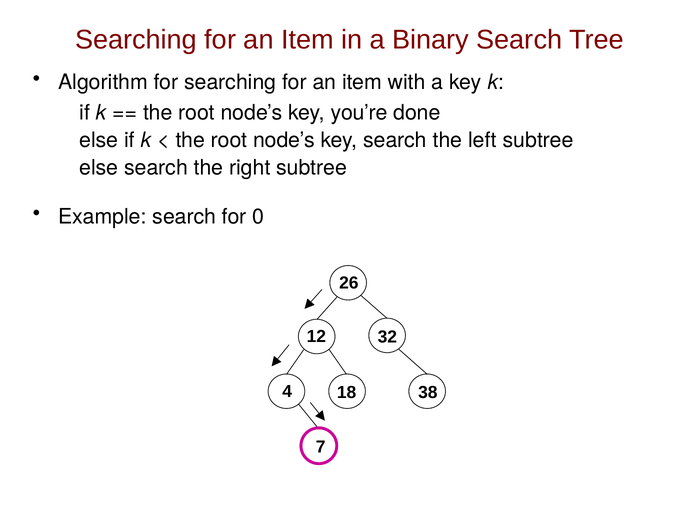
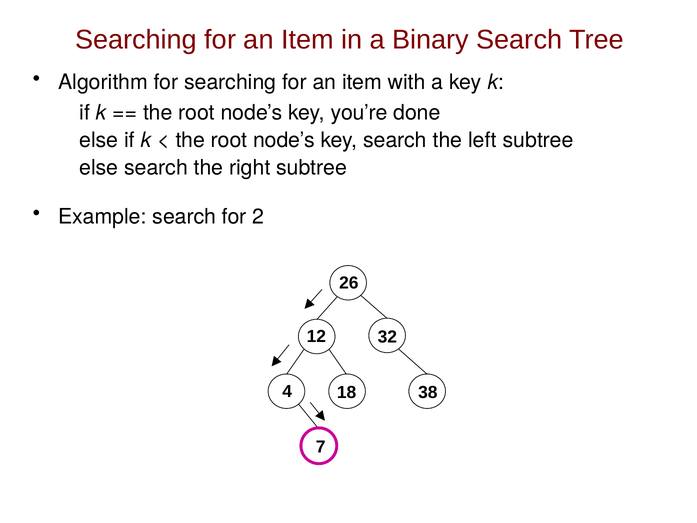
0: 0 -> 2
